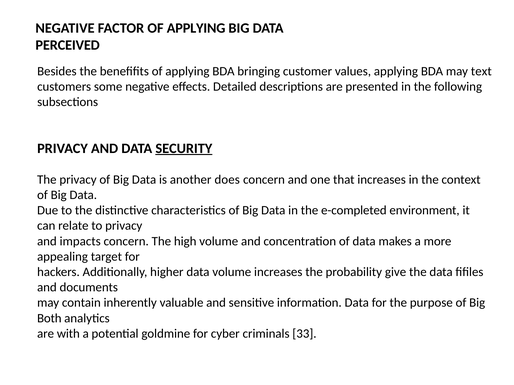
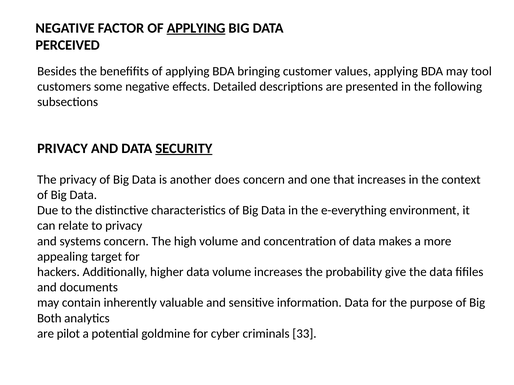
APPLYING at (196, 28) underline: none -> present
text: text -> tool
e-completed: e-completed -> e-everything
impacts: impacts -> systems
with: with -> pilot
